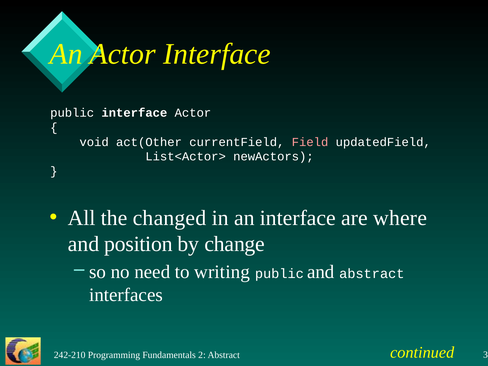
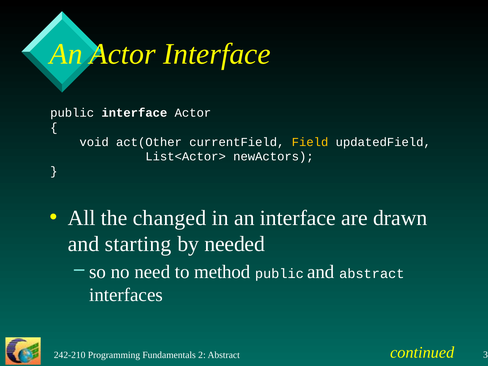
Field colour: pink -> yellow
where: where -> drawn
position: position -> starting
change: change -> needed
writing: writing -> method
